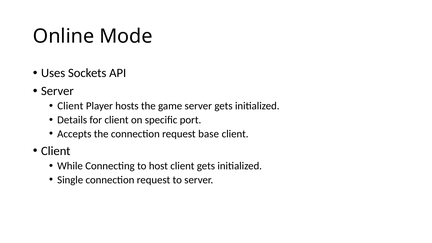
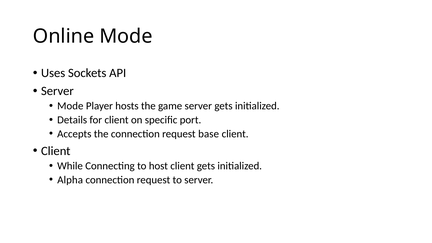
Client at (70, 106): Client -> Mode
Single: Single -> Alpha
